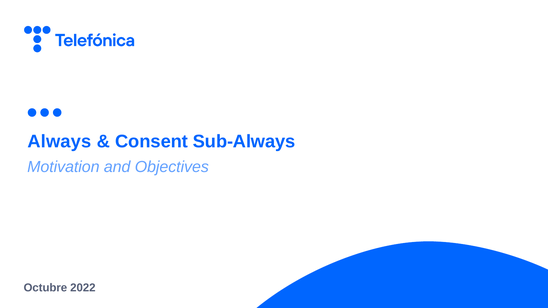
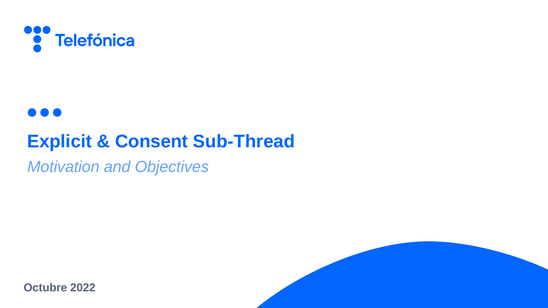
Always: Always -> Explicit
Sub-Always: Sub-Always -> Sub-Thread
